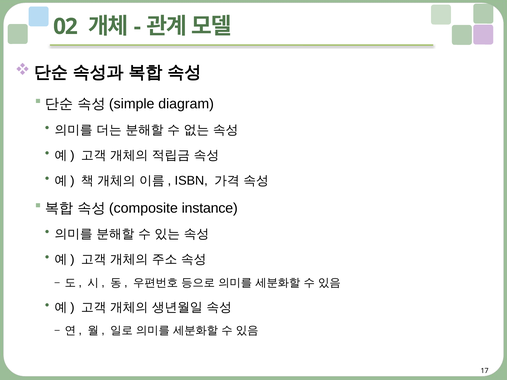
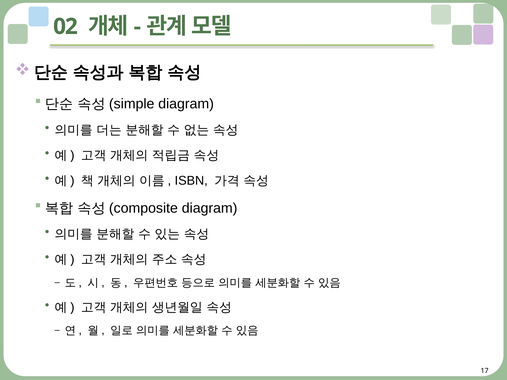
instance at (210, 208): instance -> diagram
